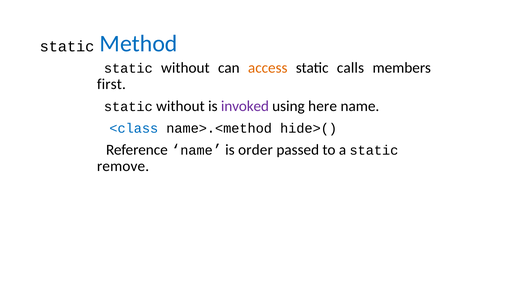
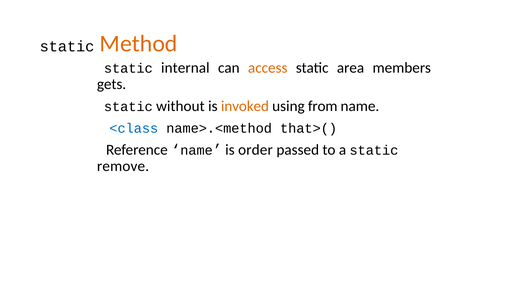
Method colour: blue -> orange
without at (185, 68): without -> internal
calls: calls -> area
first: first -> gets
invoked colour: purple -> orange
here: here -> from
hide>(: hide>( -> that>(
